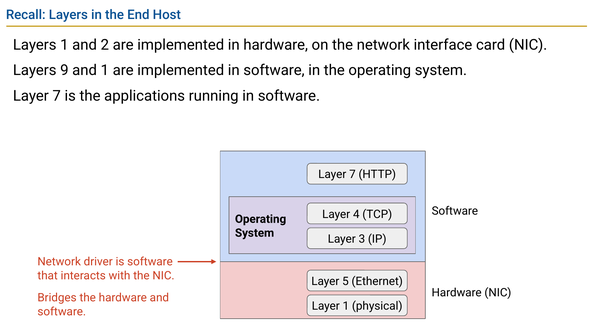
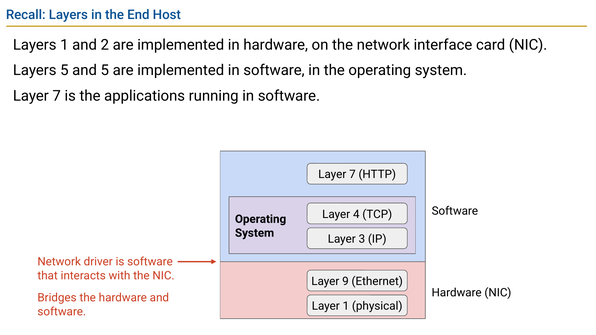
Layers 9: 9 -> 5
and 1: 1 -> 5
5: 5 -> 9
